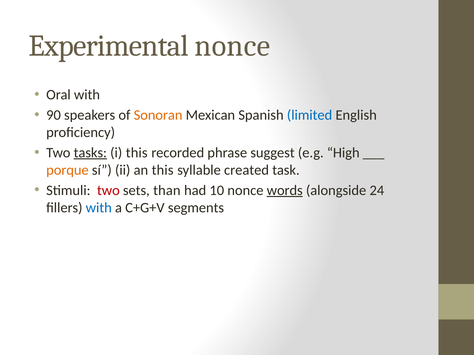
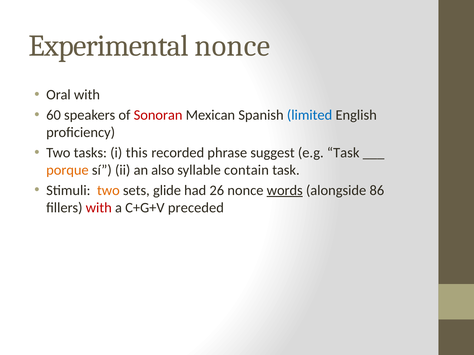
90: 90 -> 60
Sonoran colour: orange -> red
tasks underline: present -> none
e.g High: High -> Task
an this: this -> also
created: created -> contain
two at (108, 191) colour: red -> orange
than: than -> glide
10: 10 -> 26
24: 24 -> 86
with at (99, 208) colour: blue -> red
segments: segments -> preceded
